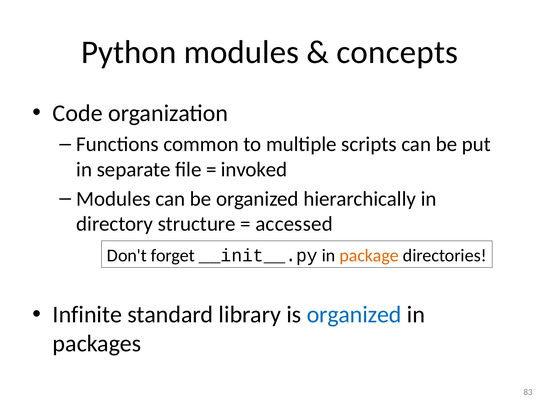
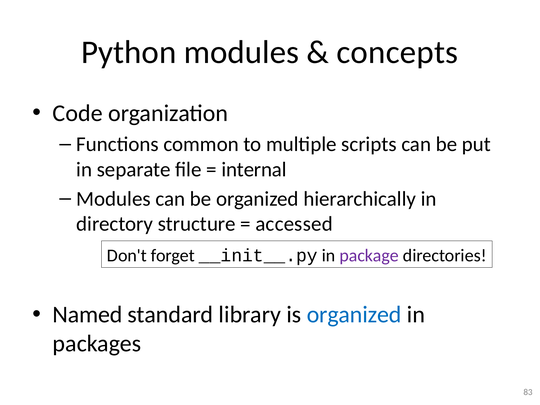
invoked: invoked -> internal
package colour: orange -> purple
Infinite: Infinite -> Named
